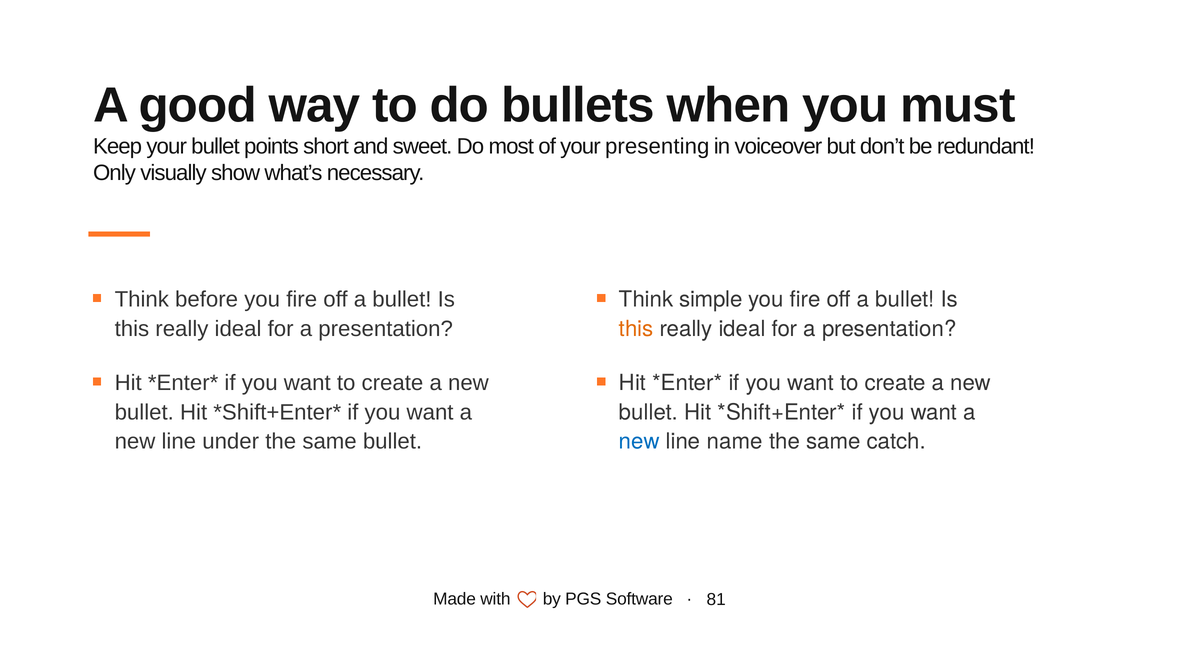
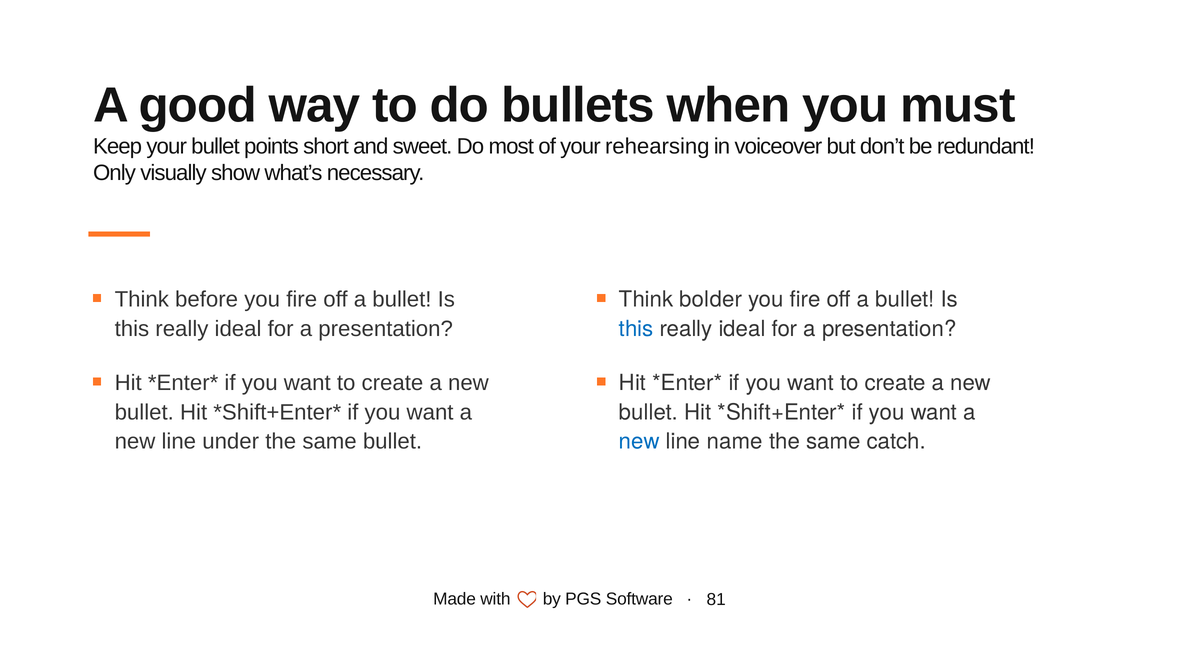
presenting: presenting -> rehearsing
simple: simple -> bolder
this at (636, 329) colour: orange -> blue
